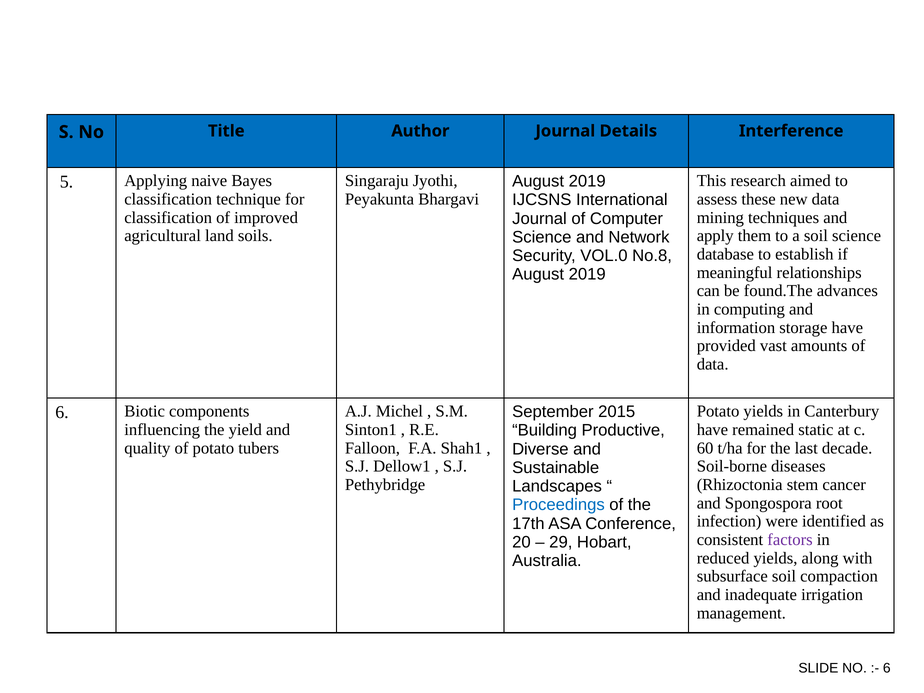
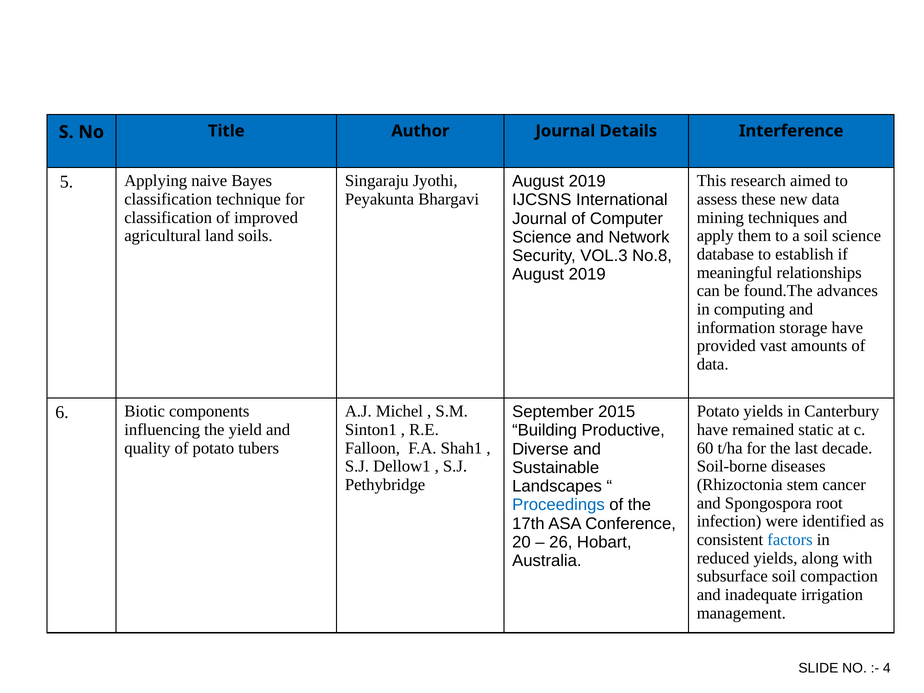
VOL.0: VOL.0 -> VOL.3
factors colour: purple -> blue
29: 29 -> 26
6 at (887, 668): 6 -> 4
